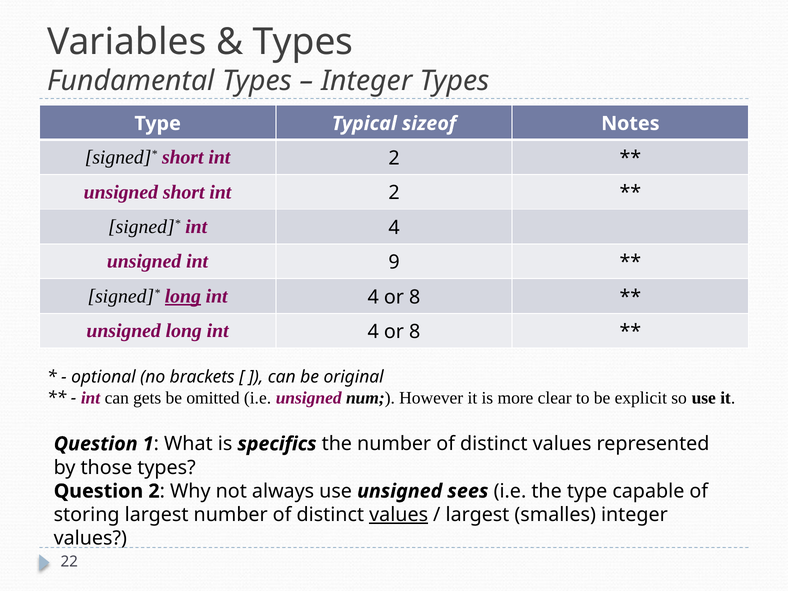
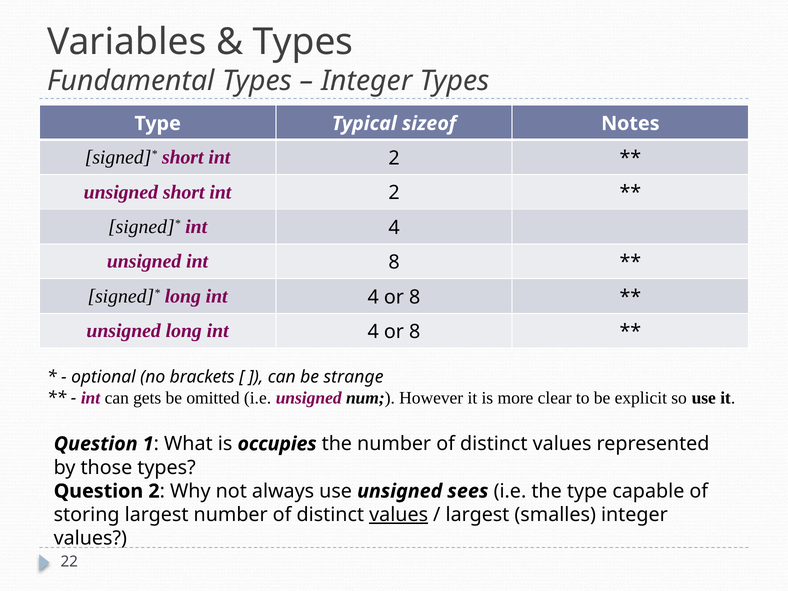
int 9: 9 -> 8
long at (183, 296) underline: present -> none
original: original -> strange
specifics: specifics -> occupies
